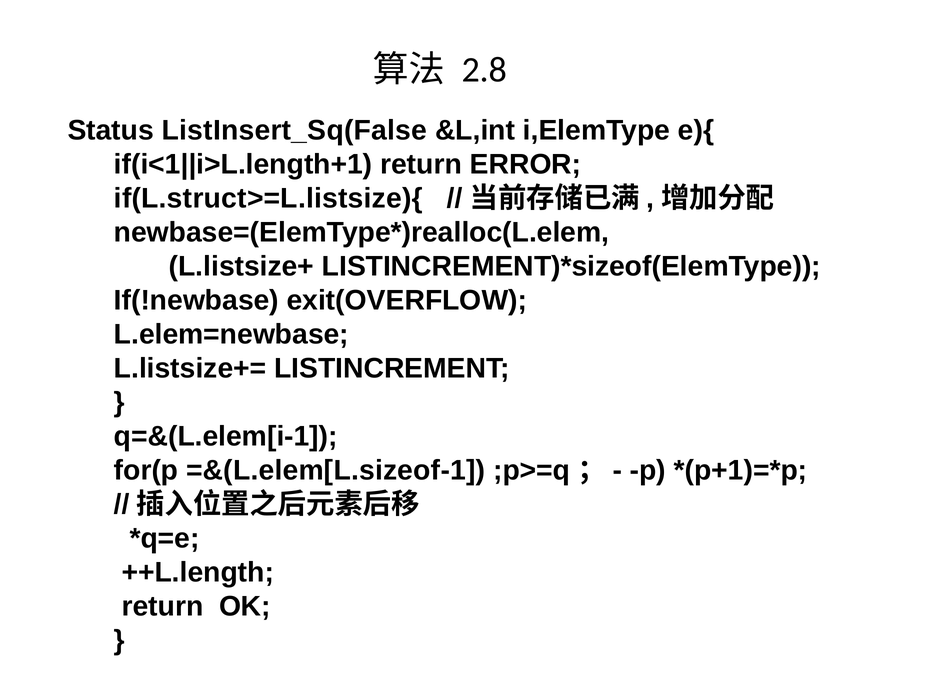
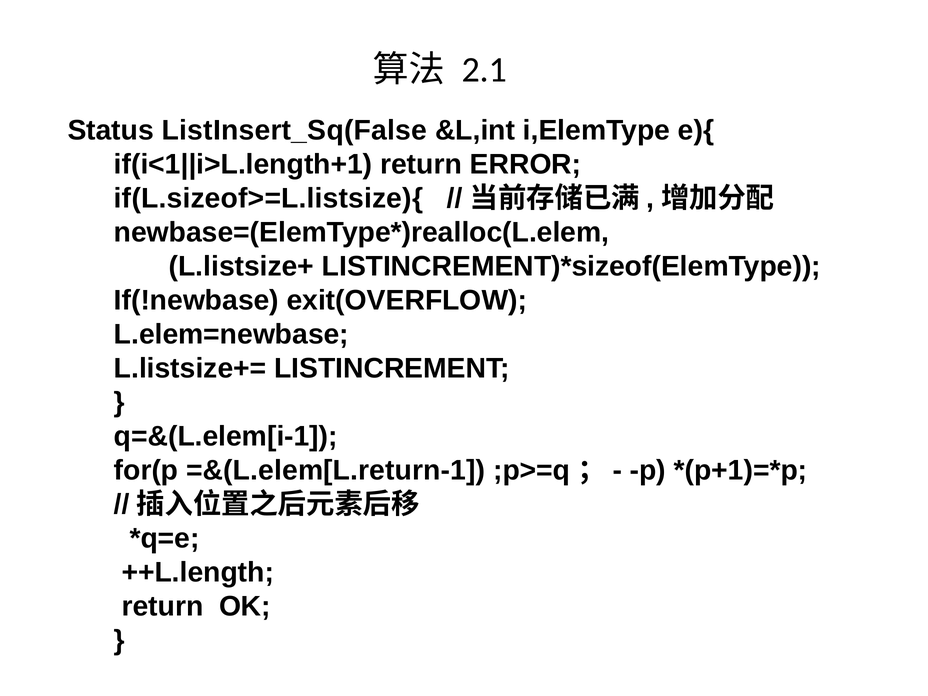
2.8: 2.8 -> 2.1
if(L.struct>=L.listsize){: if(L.struct>=L.listsize){ -> if(L.sizeof>=L.listsize){
=&(L.elem[L.sizeof-1: =&(L.elem[L.sizeof-1 -> =&(L.elem[L.return-1
